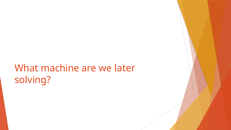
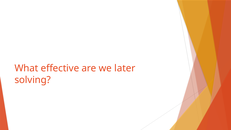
machine: machine -> effective
